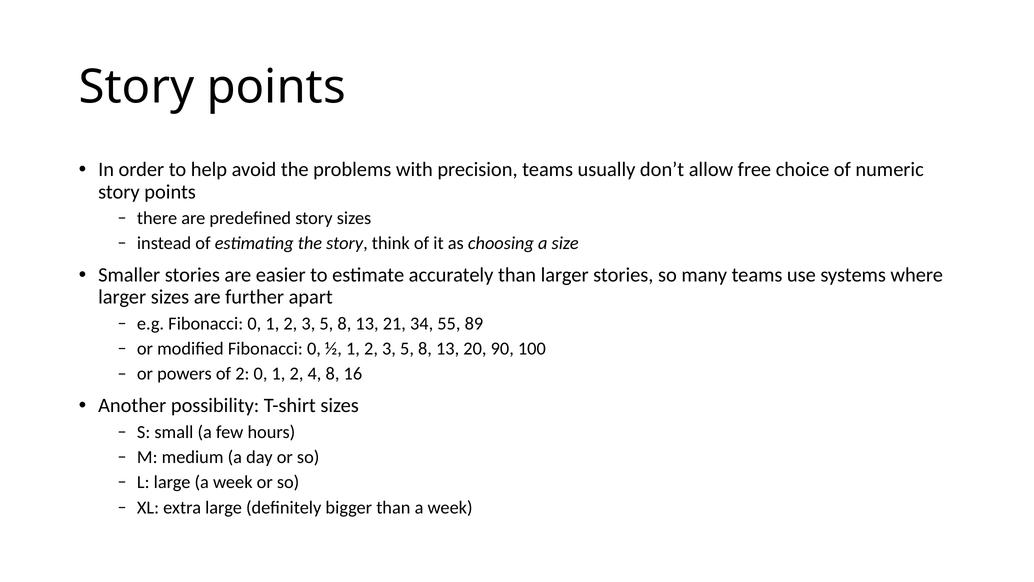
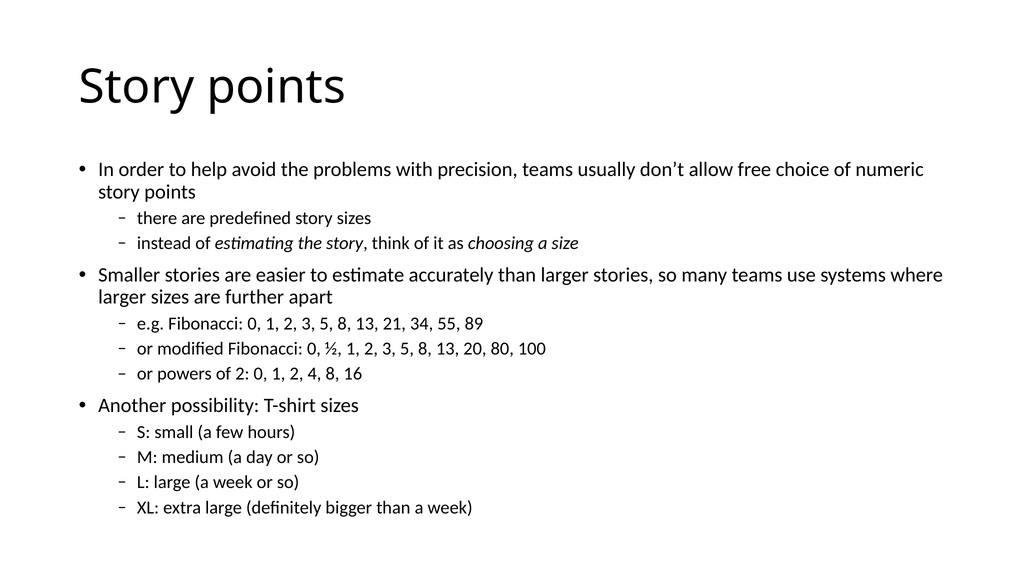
90: 90 -> 80
